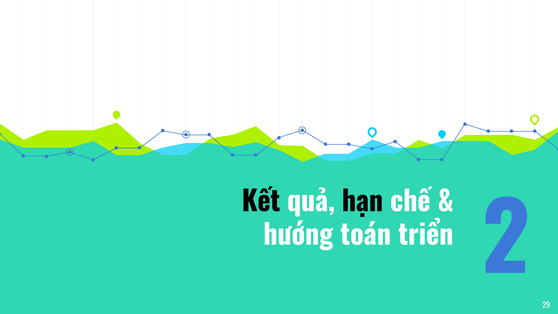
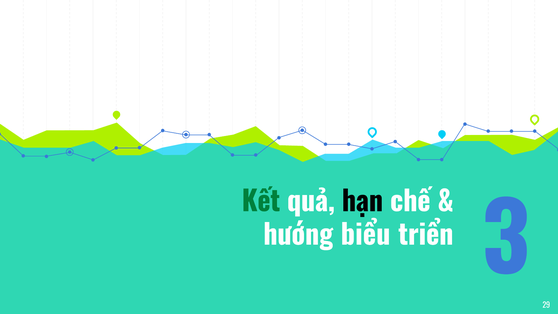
Kết colour: black -> green
toán: toán -> biểu
2: 2 -> 3
